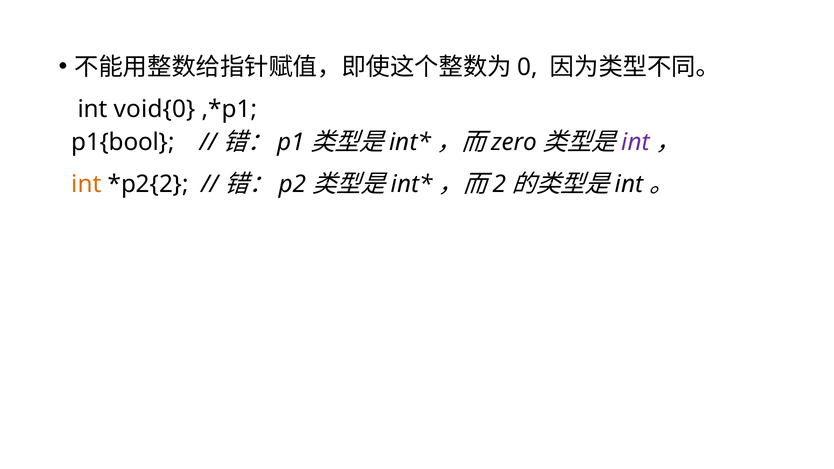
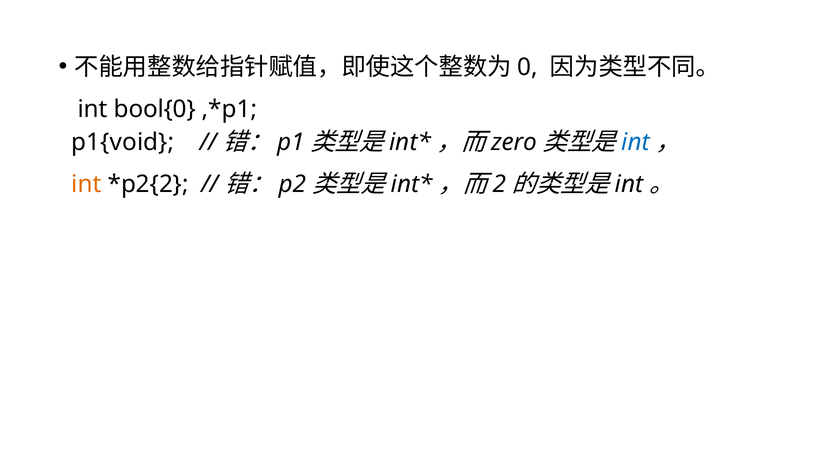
void{0: void{0 -> bool{0
p1{bool: p1{bool -> p1{void
int at (636, 142) colour: purple -> blue
